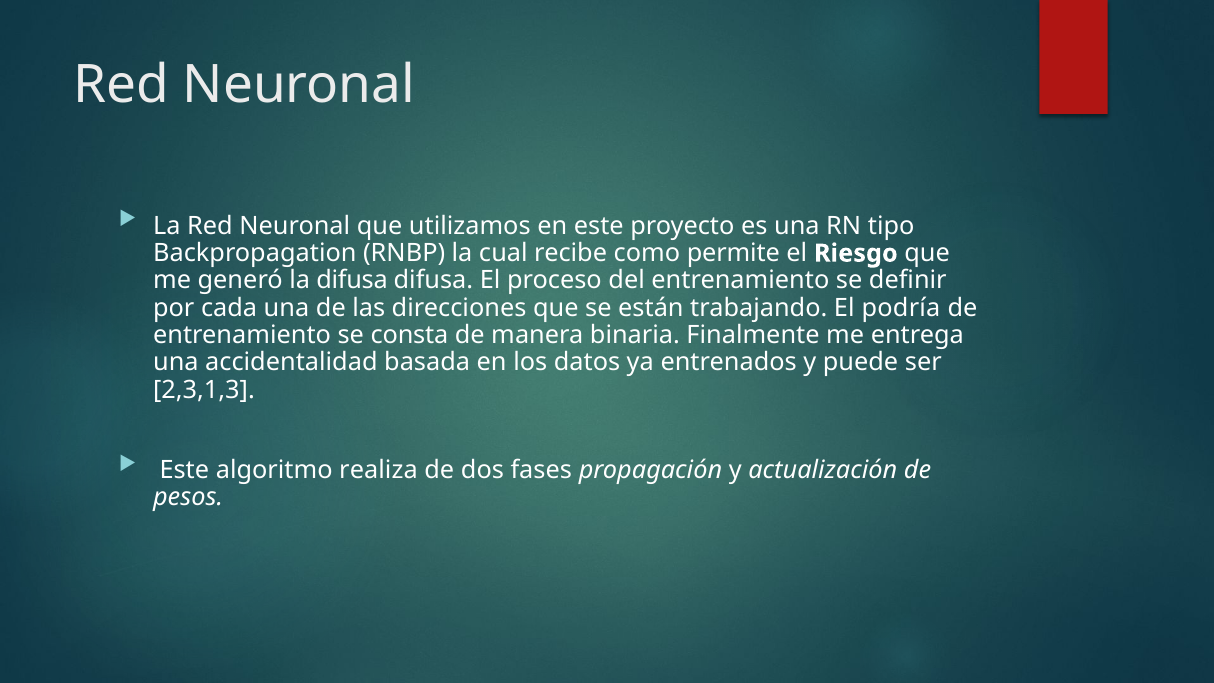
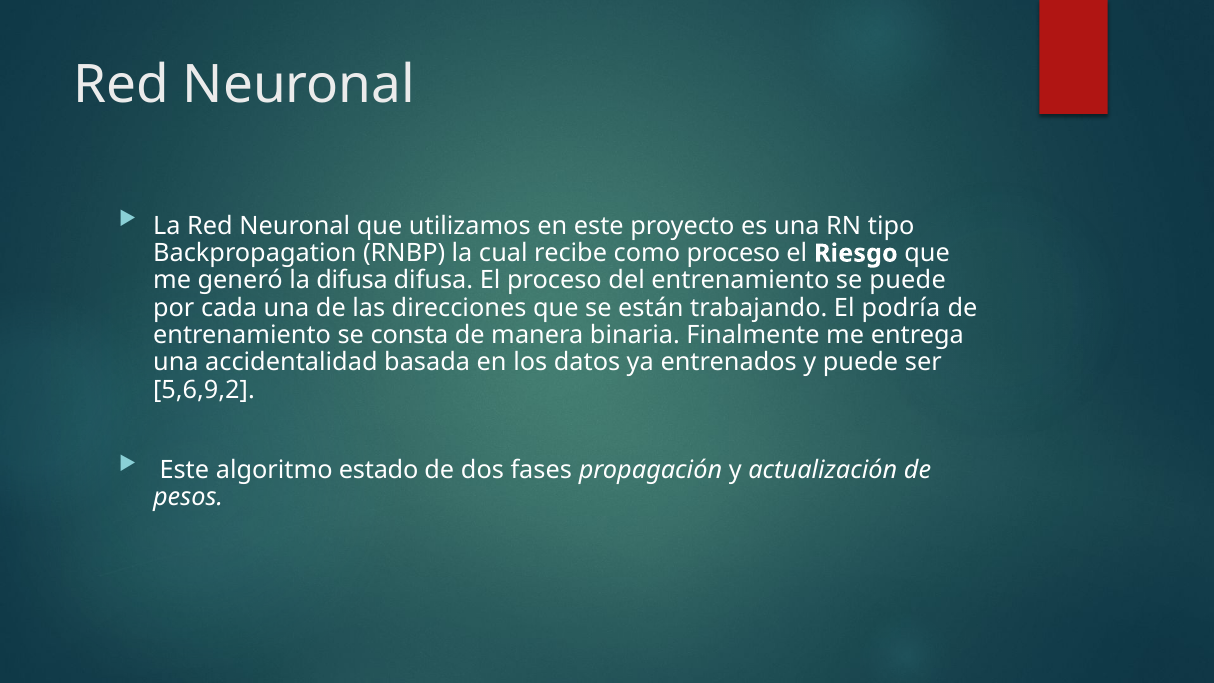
como permite: permite -> proceso
se definir: definir -> puede
2,3,1,3: 2,3,1,3 -> 5,6,9,2
realiza: realiza -> estado
